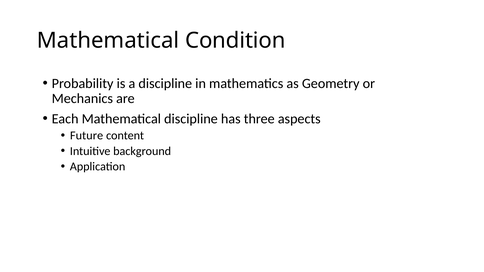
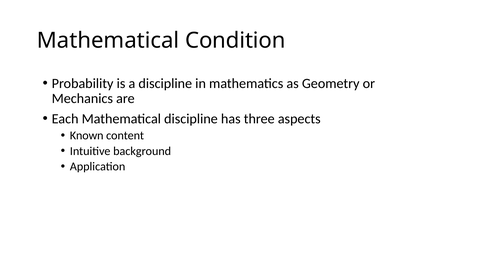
Future: Future -> Known
